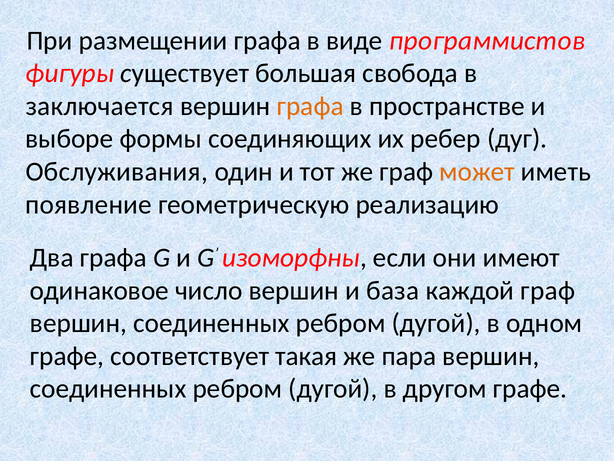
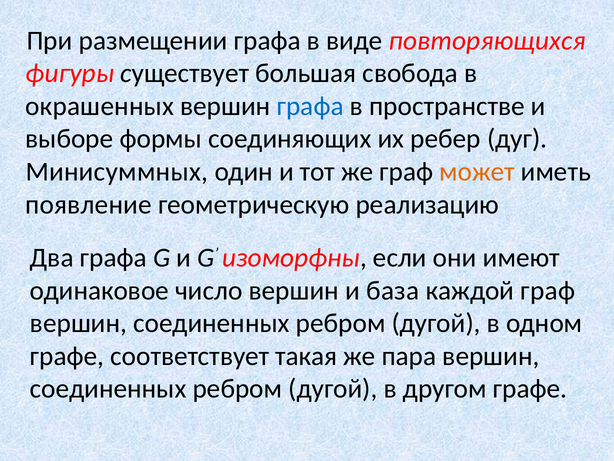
программистов: программистов -> повторяющихся
заключается: заключается -> окрашенных
графа at (310, 106) colour: orange -> blue
Обслуживания: Обслуживания -> Минисуммных
